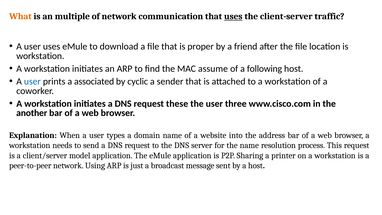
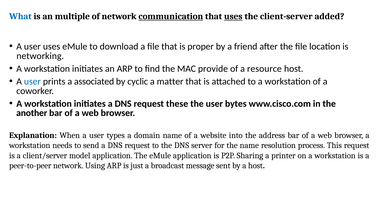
What colour: orange -> blue
communication underline: none -> present
traffic: traffic -> added
workstation at (40, 56): workstation -> networking
assume: assume -> provide
following: following -> resource
sender: sender -> matter
three: three -> bytes
